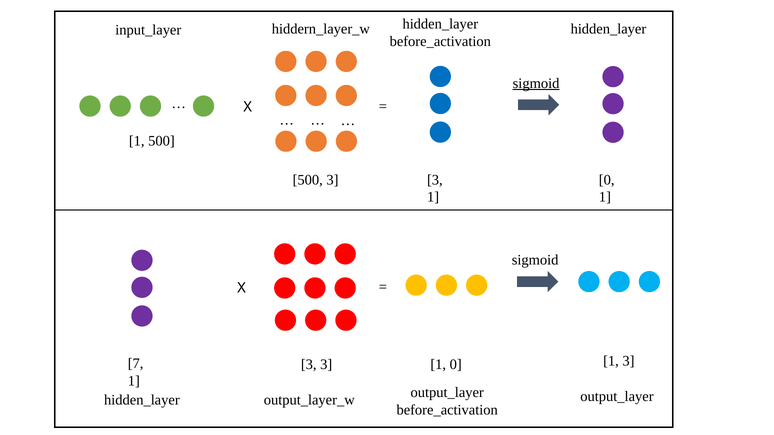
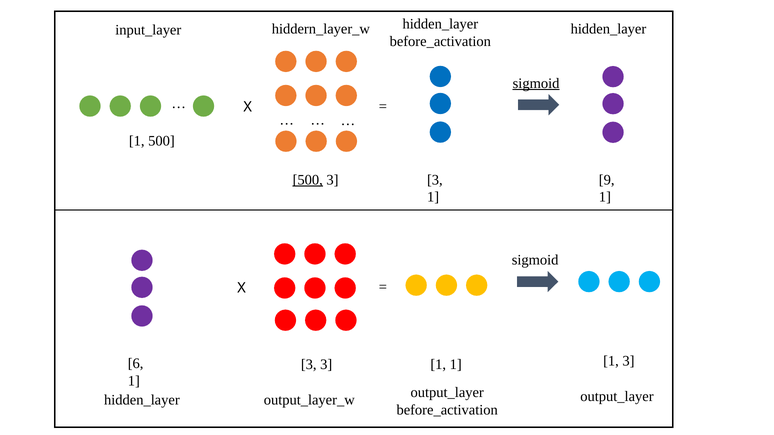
500 at (308, 180) underline: none -> present
0 at (607, 180): 0 -> 9
7: 7 -> 6
0 at (456, 365): 0 -> 1
